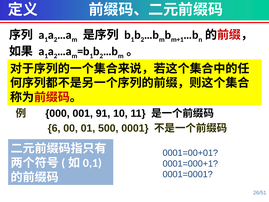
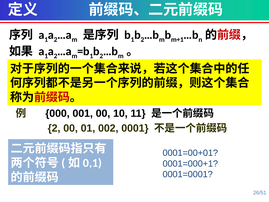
001 91: 91 -> 00
6 at (54, 128): 6 -> 2
500: 500 -> 002
